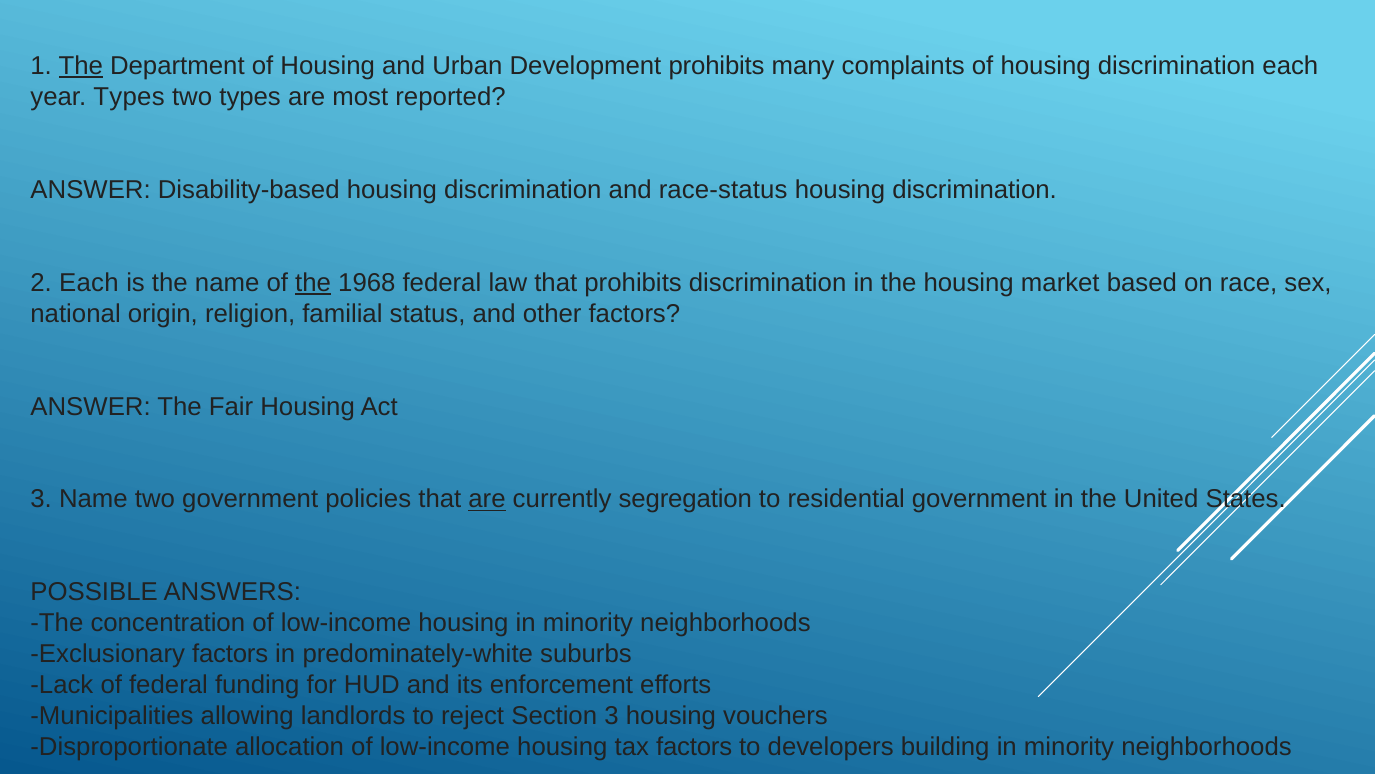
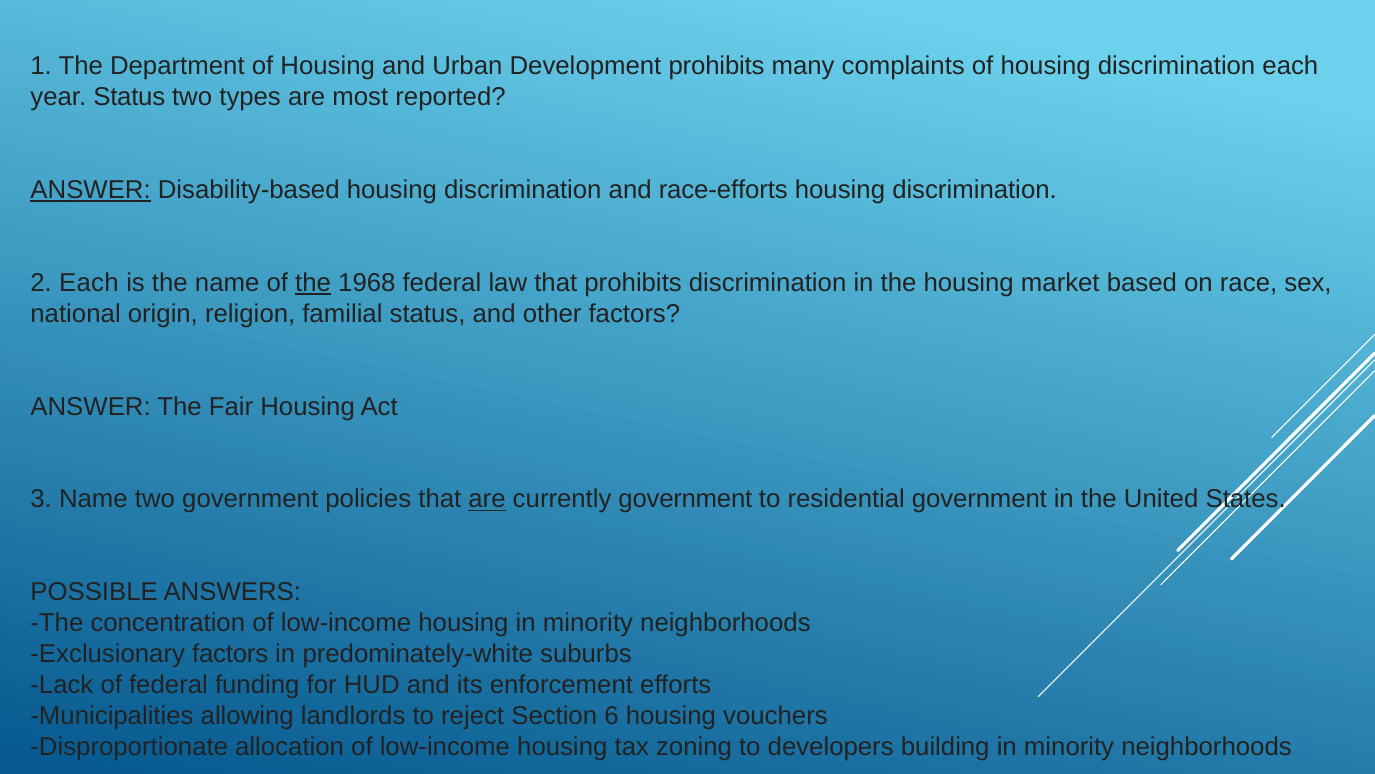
The at (81, 66) underline: present -> none
year Types: Types -> Status
ANSWER at (91, 190) underline: none -> present
race-status: race-status -> race-efforts
currently segregation: segregation -> government
Section 3: 3 -> 6
tax factors: factors -> zoning
